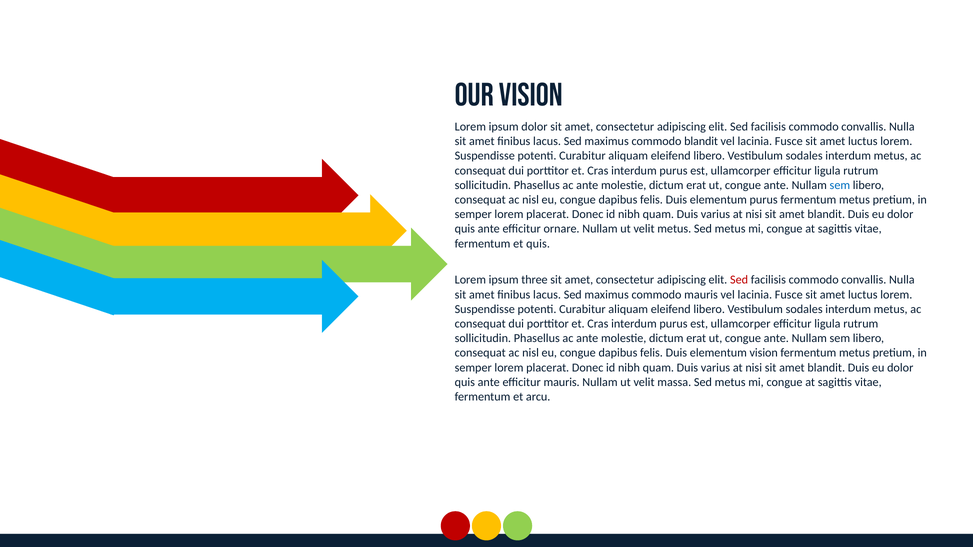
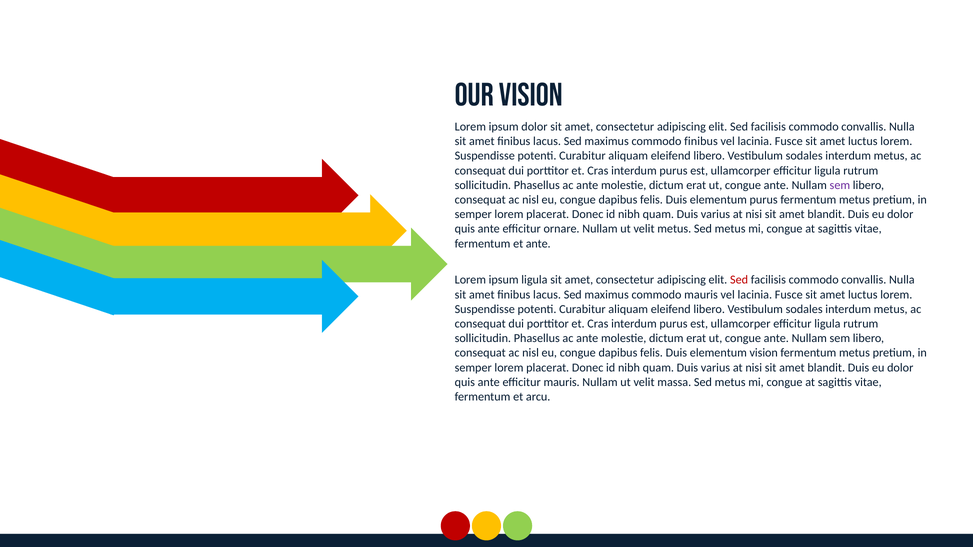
commodo blandit: blandit -> finibus
sem at (840, 185) colour: blue -> purple
et quis: quis -> ante
ipsum three: three -> ligula
